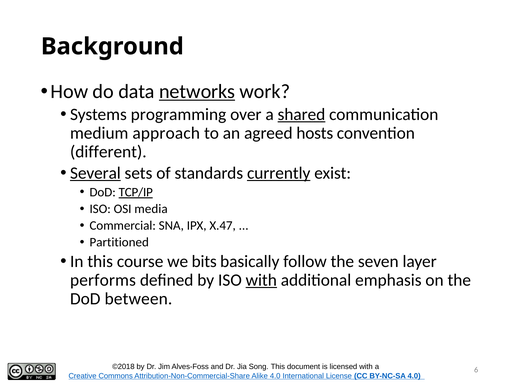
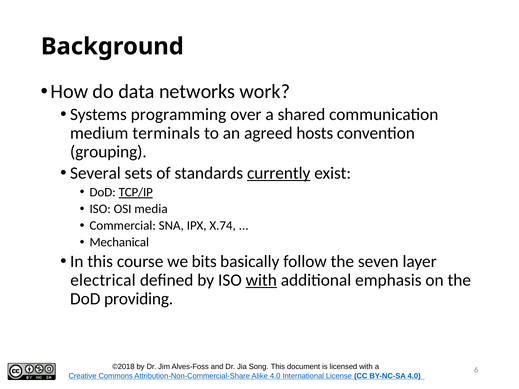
networks underline: present -> none
shared underline: present -> none
approach: approach -> terminals
different: different -> grouping
Several underline: present -> none
X.47: X.47 -> X.74
Partitioned: Partitioned -> Mechanical
performs: performs -> electrical
between: between -> providing
